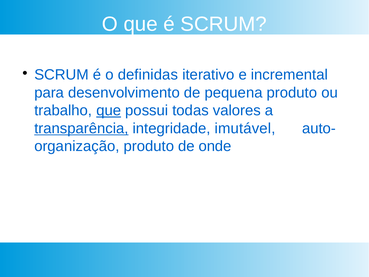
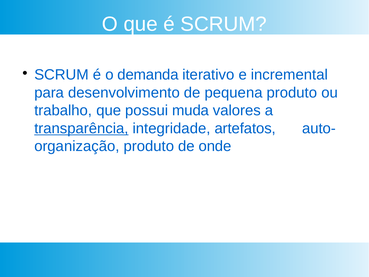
definidas: definidas -> demanda
que at (109, 110) underline: present -> none
todas: todas -> muda
imutável: imutável -> artefatos
